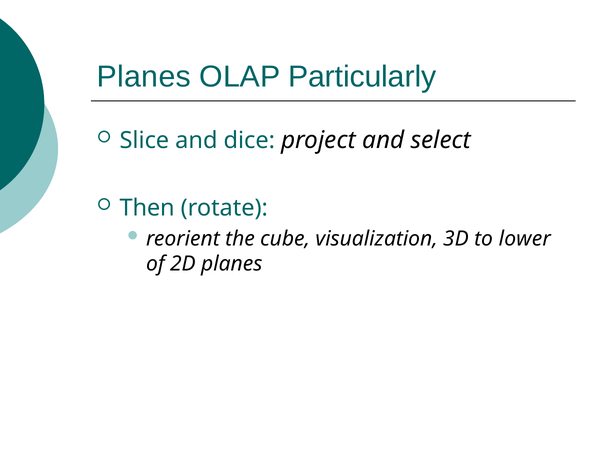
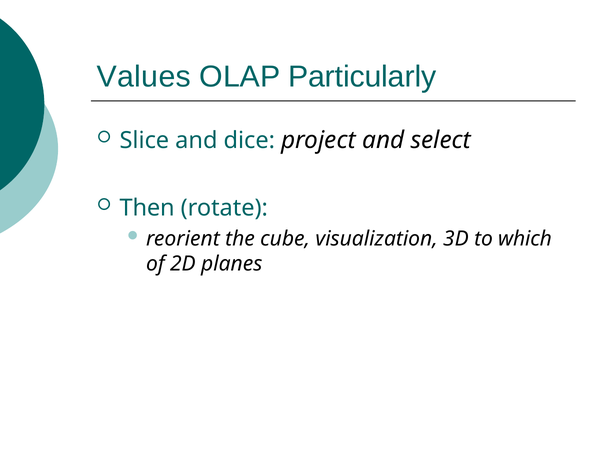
Planes at (144, 77): Planes -> Values
lower: lower -> which
